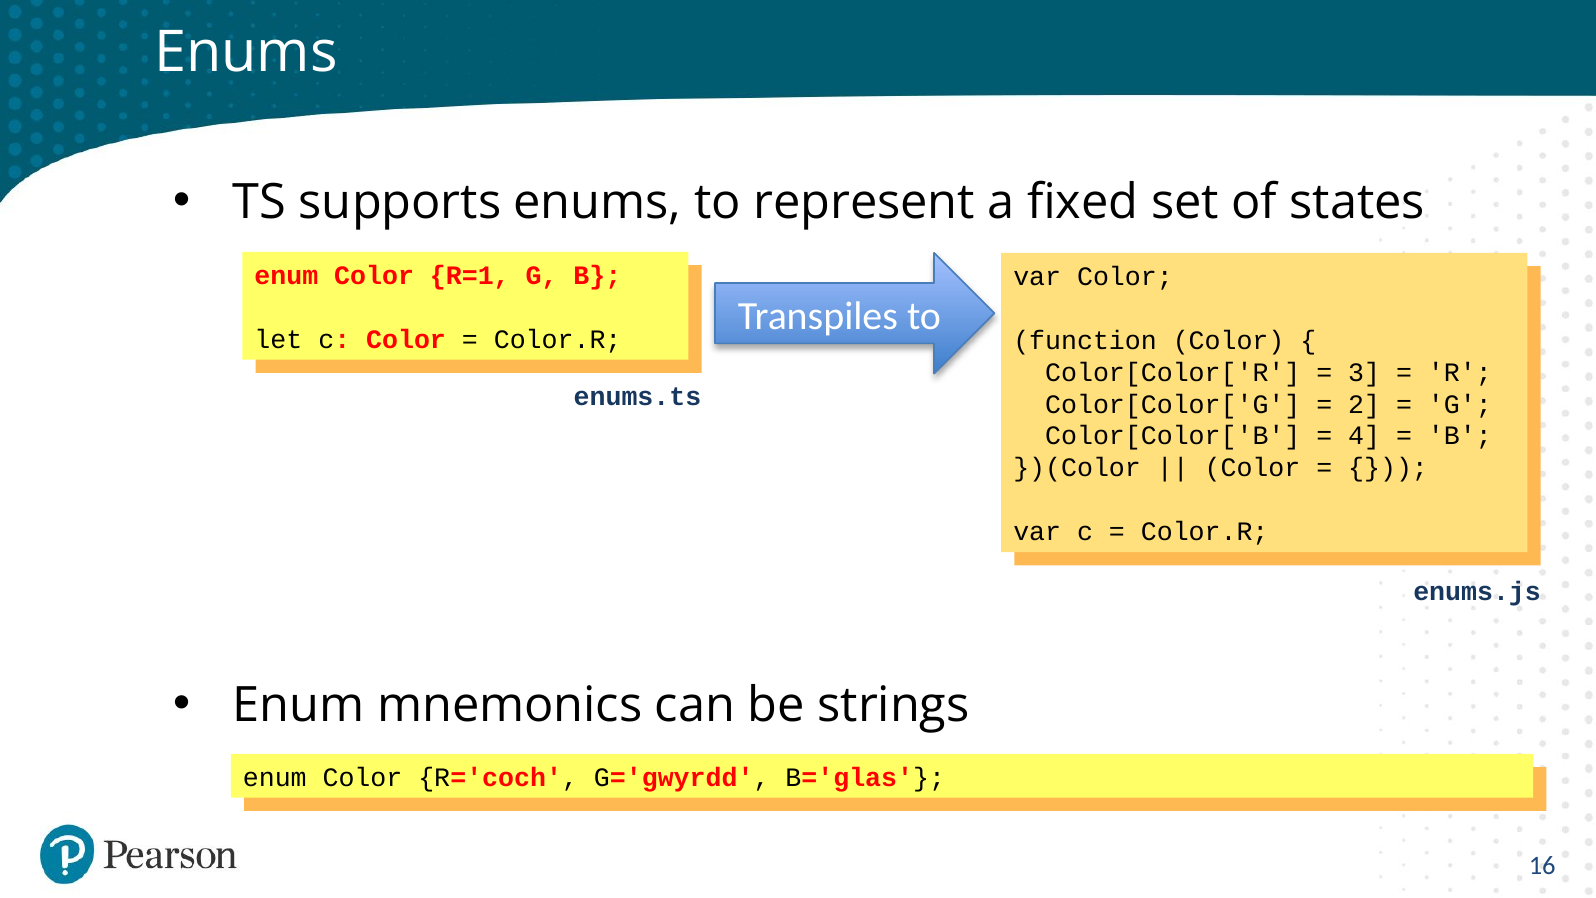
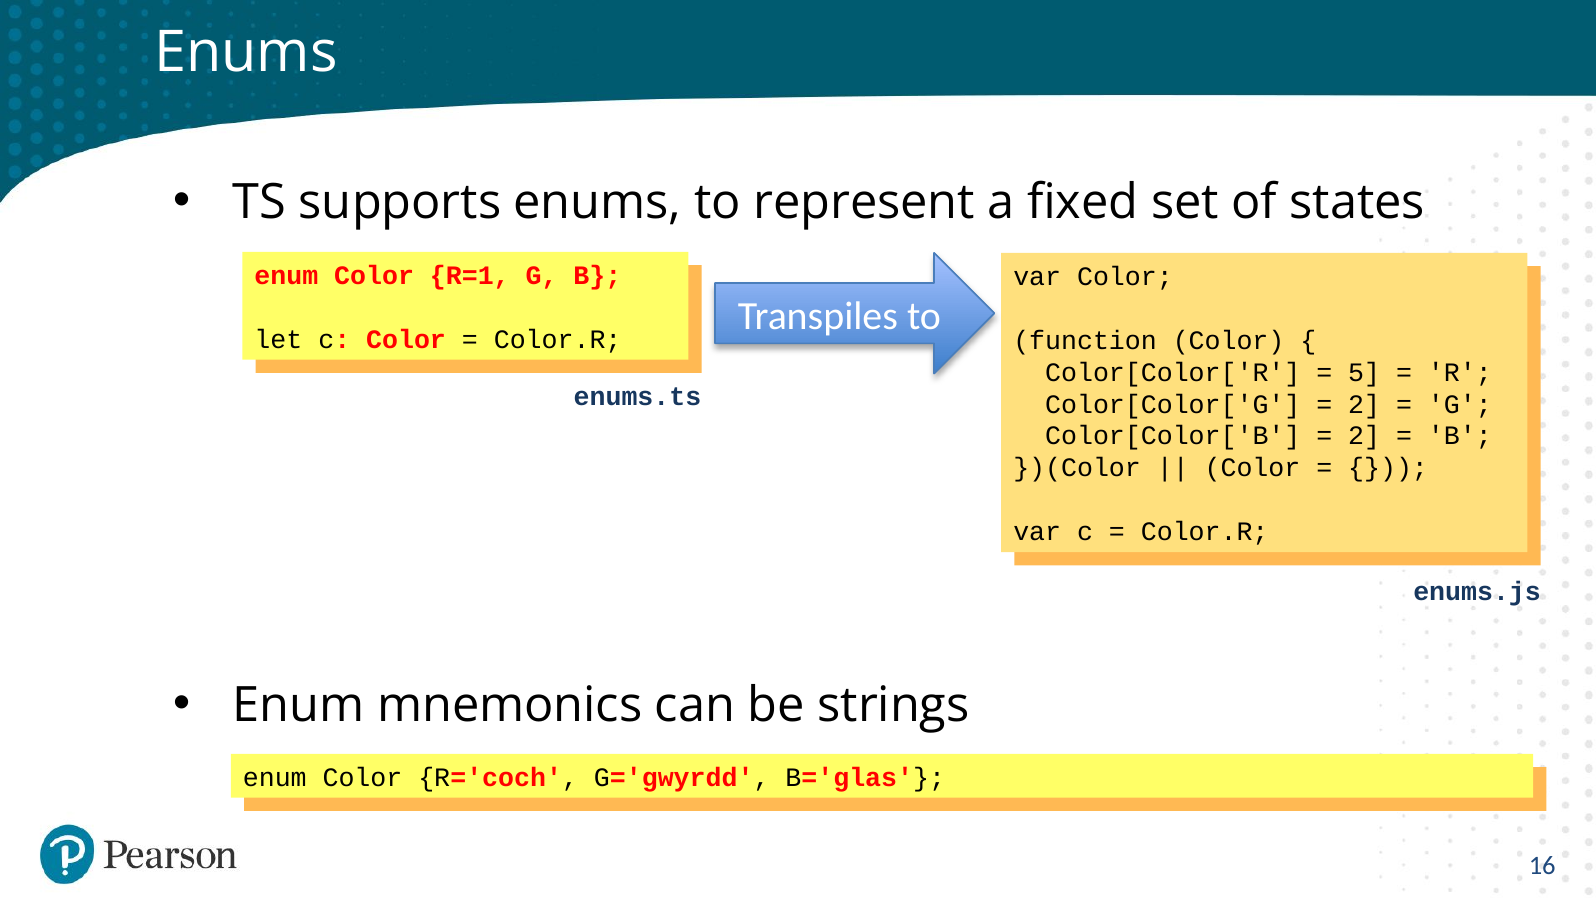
3 at (1364, 372): 3 -> 5
4 at (1364, 436): 4 -> 2
